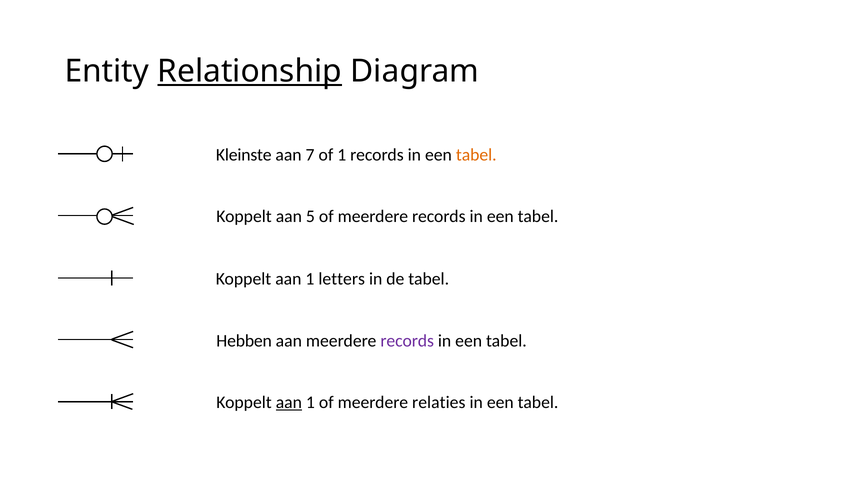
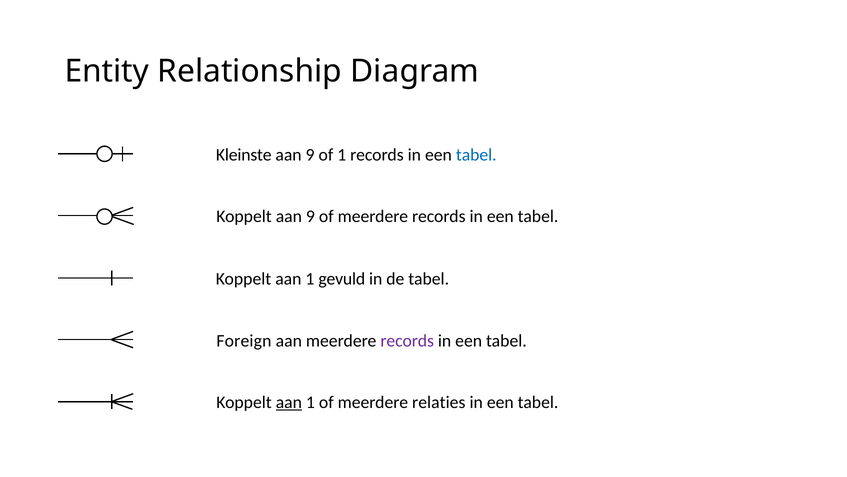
Relationship underline: present -> none
7 at (310, 155): 7 -> 9
tabel at (476, 155) colour: orange -> blue
Koppelt aan 5: 5 -> 9
letters: letters -> gevuld
Hebben: Hebben -> Foreign
